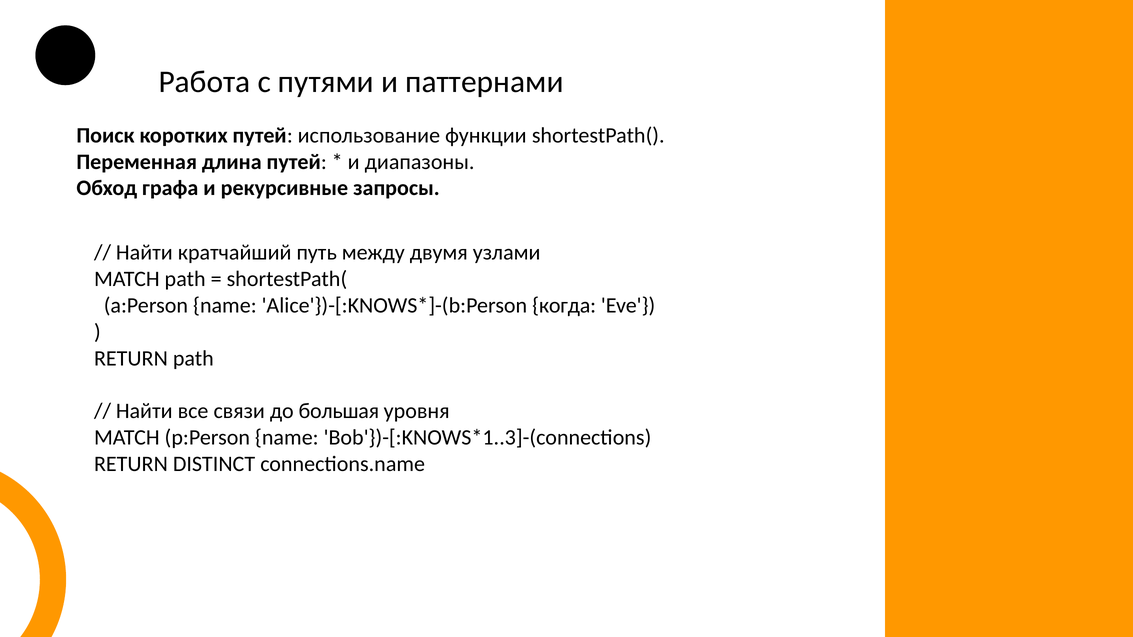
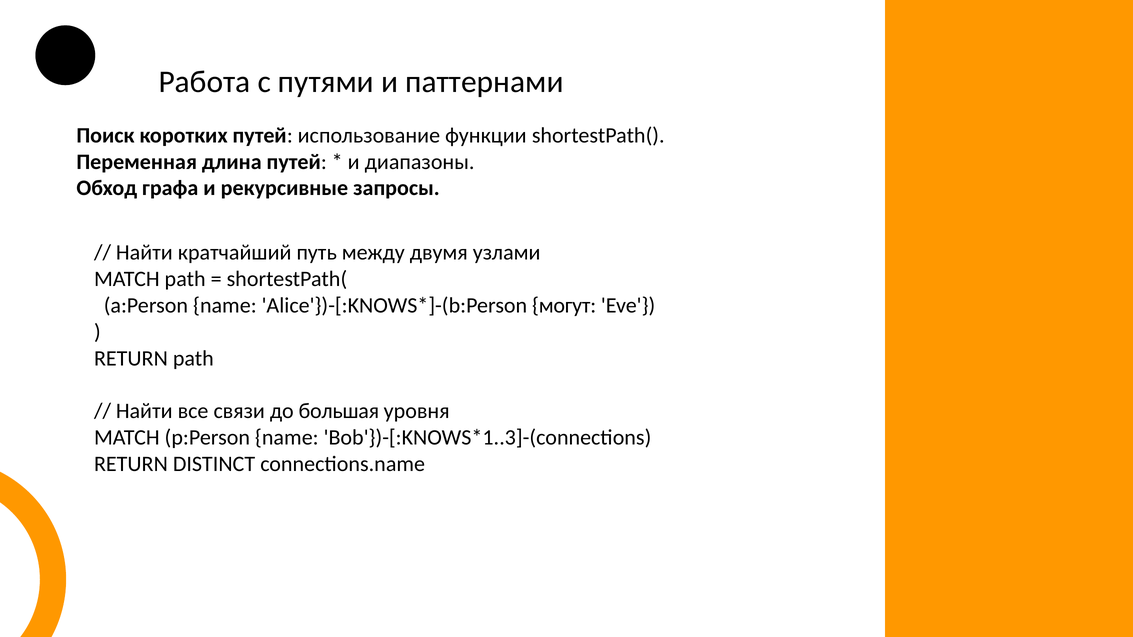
когда: когда -> могут
